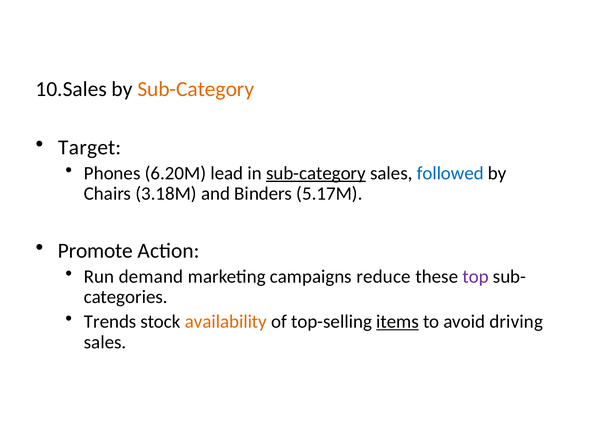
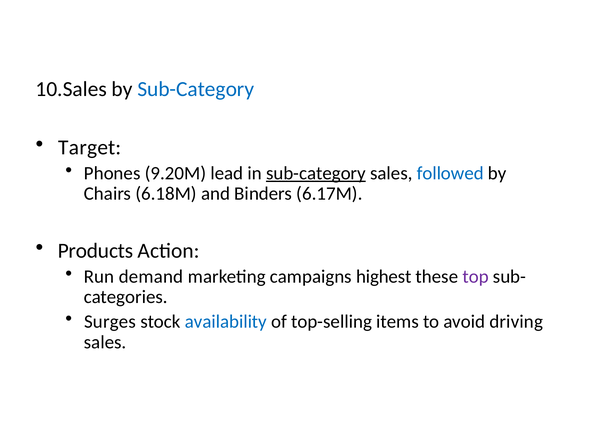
Sub-Category at (196, 89) colour: orange -> blue
6.20M: 6.20M -> 9.20M
3.18M: 3.18M -> 6.18M
5.17M: 5.17M -> 6.17M
Promote: Promote -> Products
reduce: reduce -> highest
Trends: Trends -> Surges
availability colour: orange -> blue
items underline: present -> none
